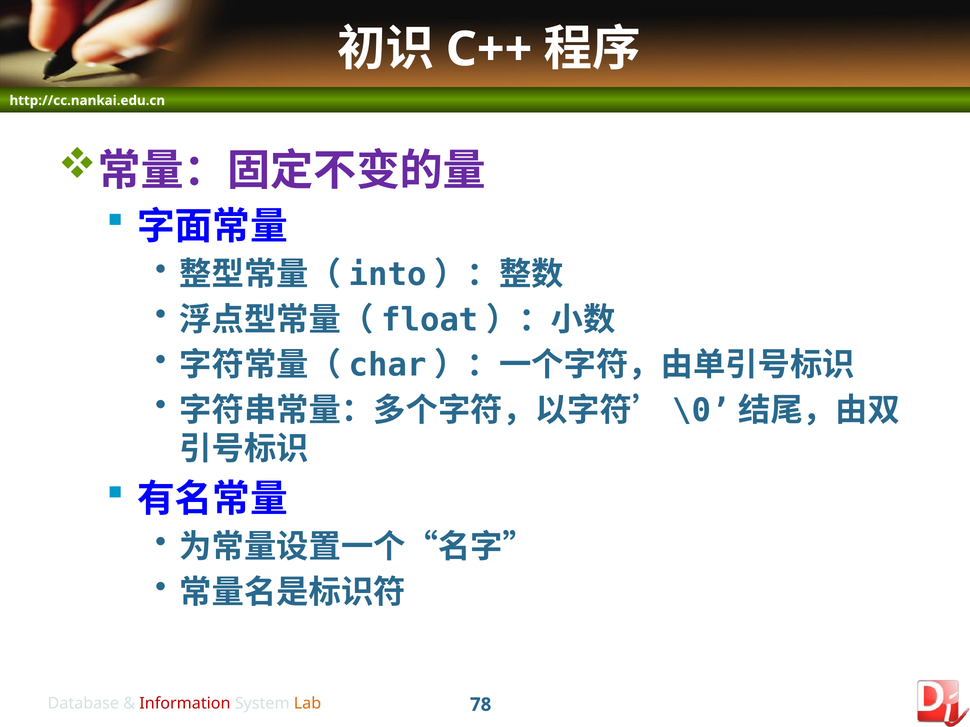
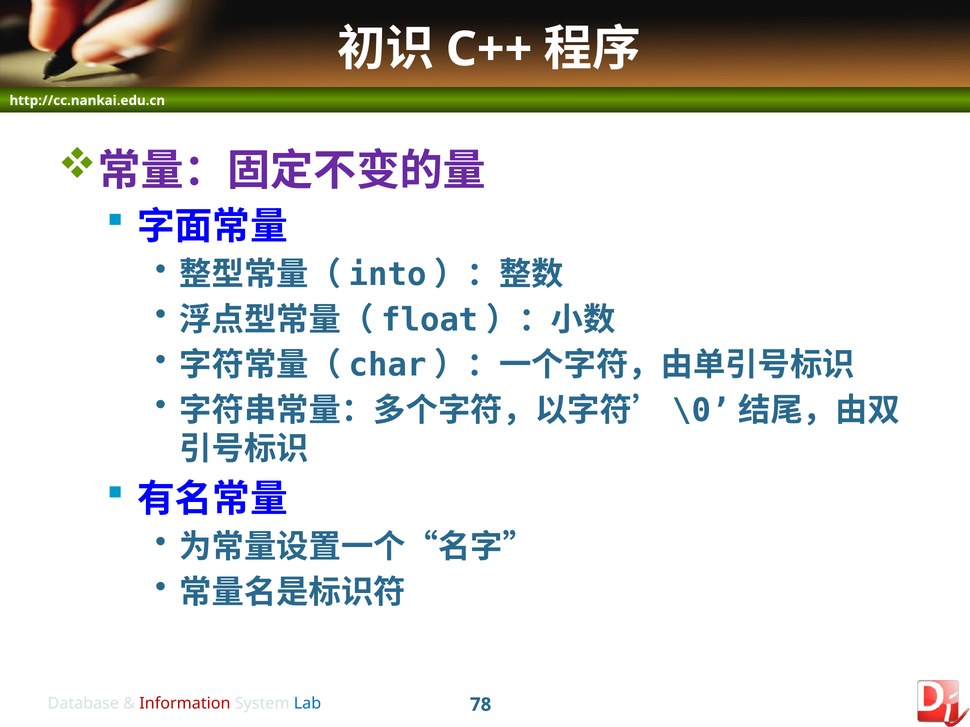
Lab colour: orange -> blue
